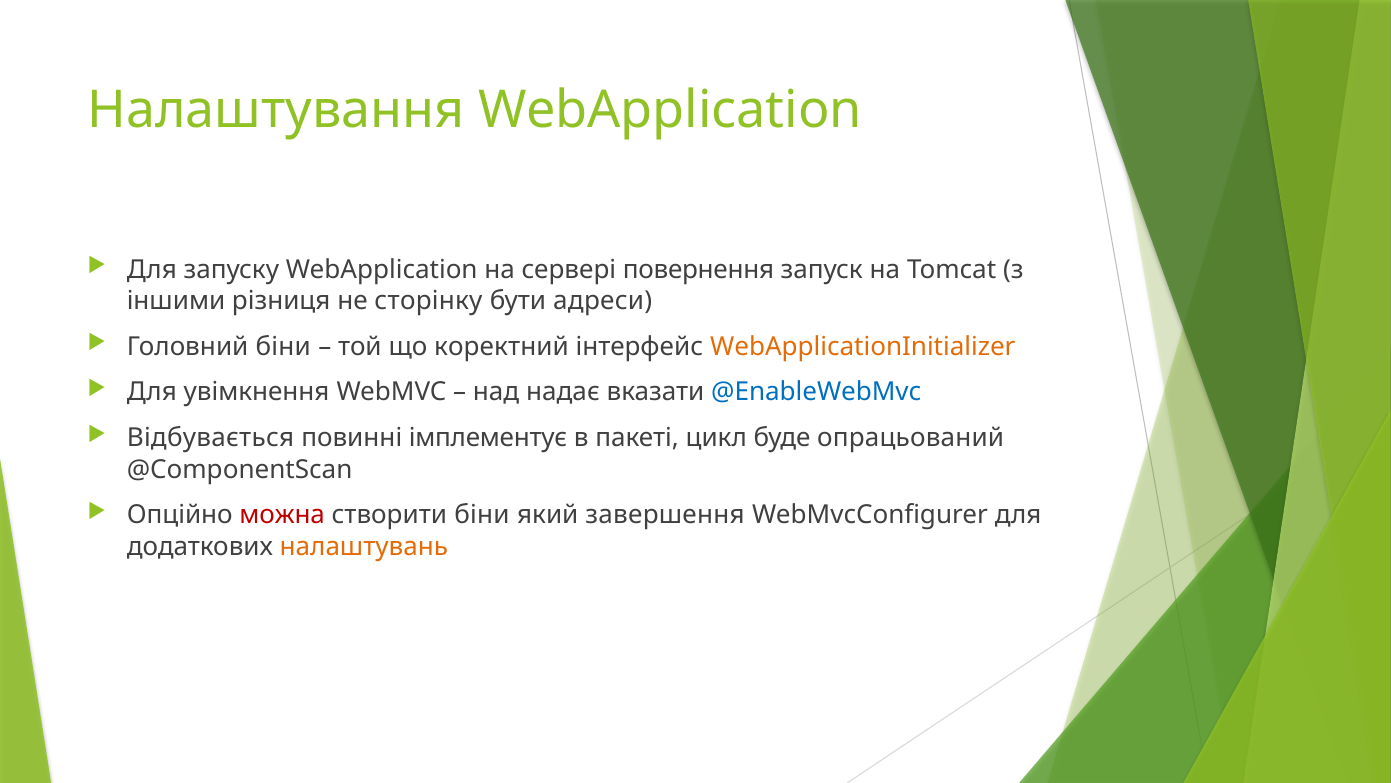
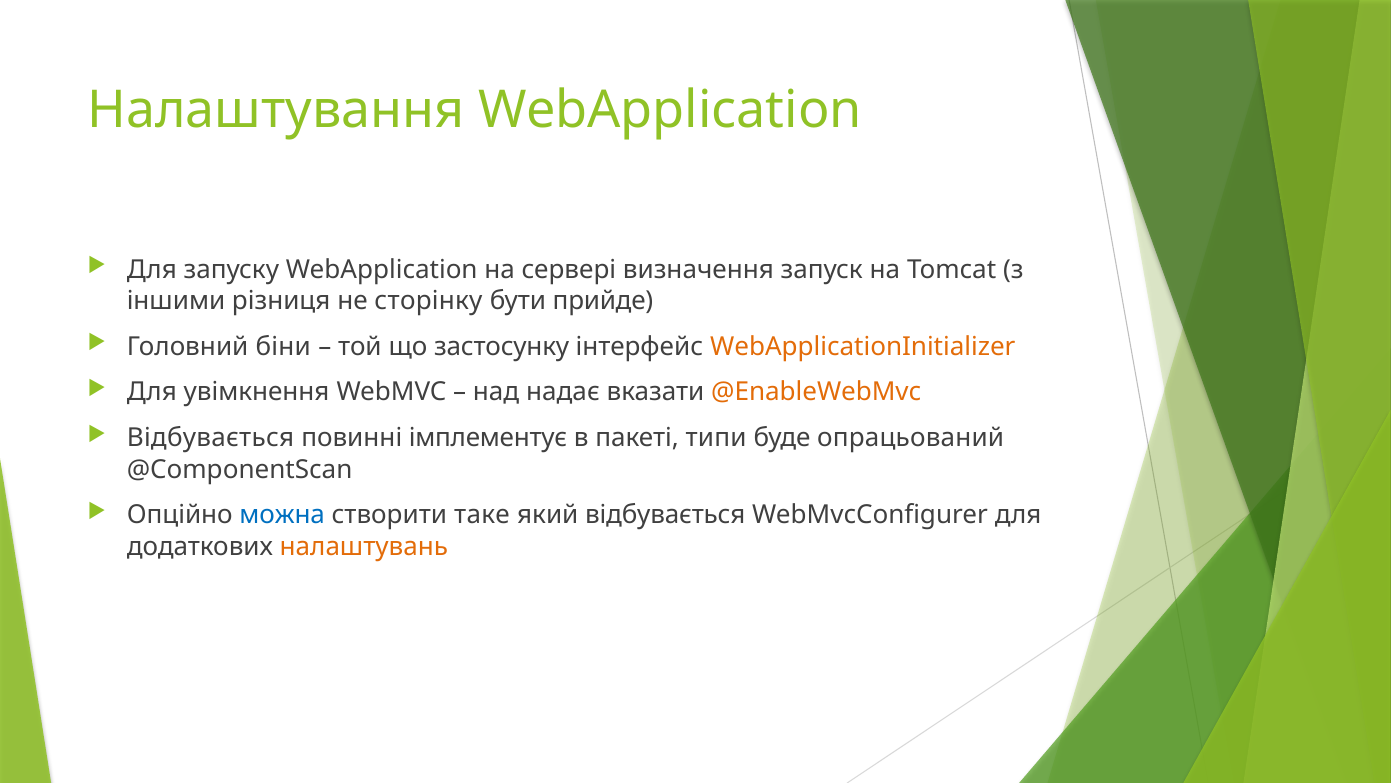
повернення: повернення -> визначення
адреси: адреси -> прийде
коректний: коректний -> застосунку
@EnableWebMvc colour: blue -> orange
цикл: цикл -> типи
можна colour: red -> blue
створити біни: біни -> таке
який завершення: завершення -> відбувається
